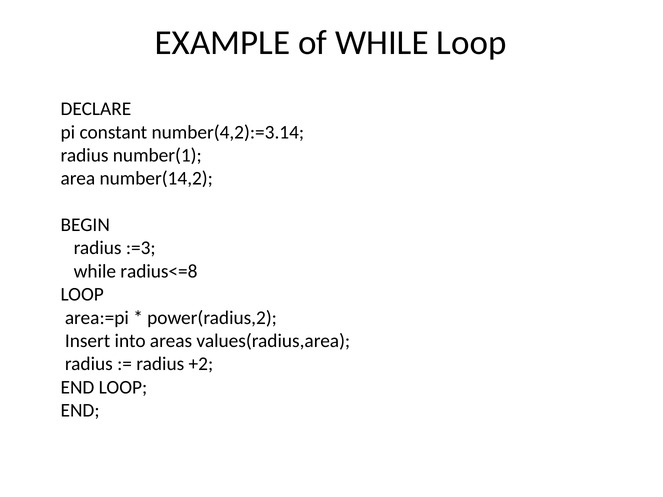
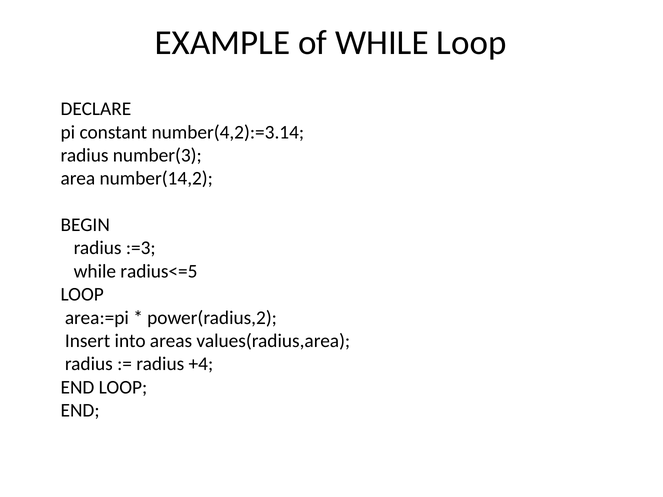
number(1: number(1 -> number(3
radius<=8: radius<=8 -> radius<=5
+2: +2 -> +4
